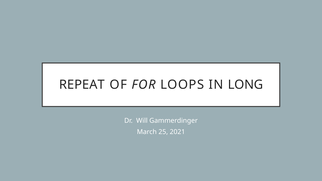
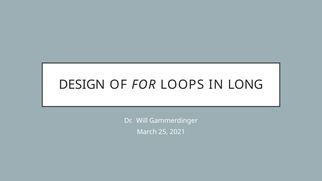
REPEAT: REPEAT -> DESIGN
